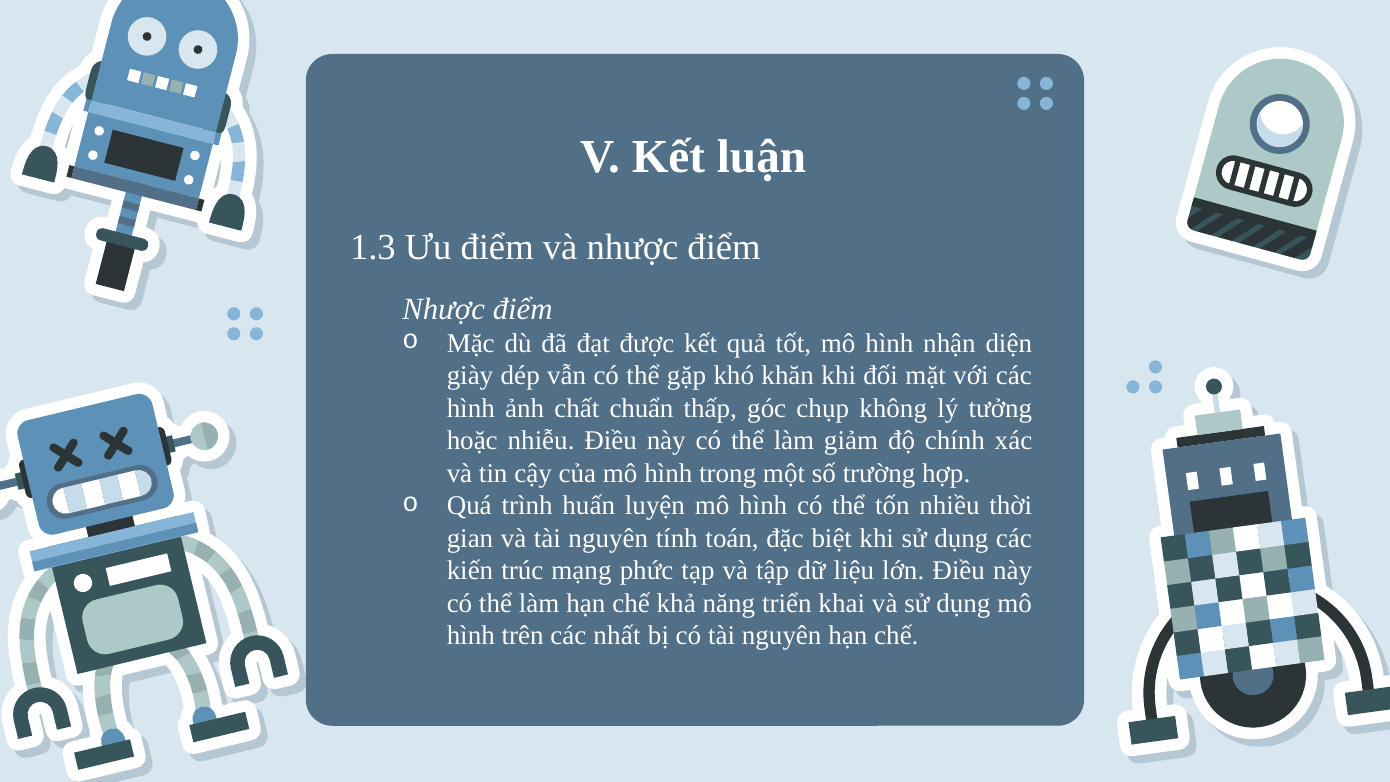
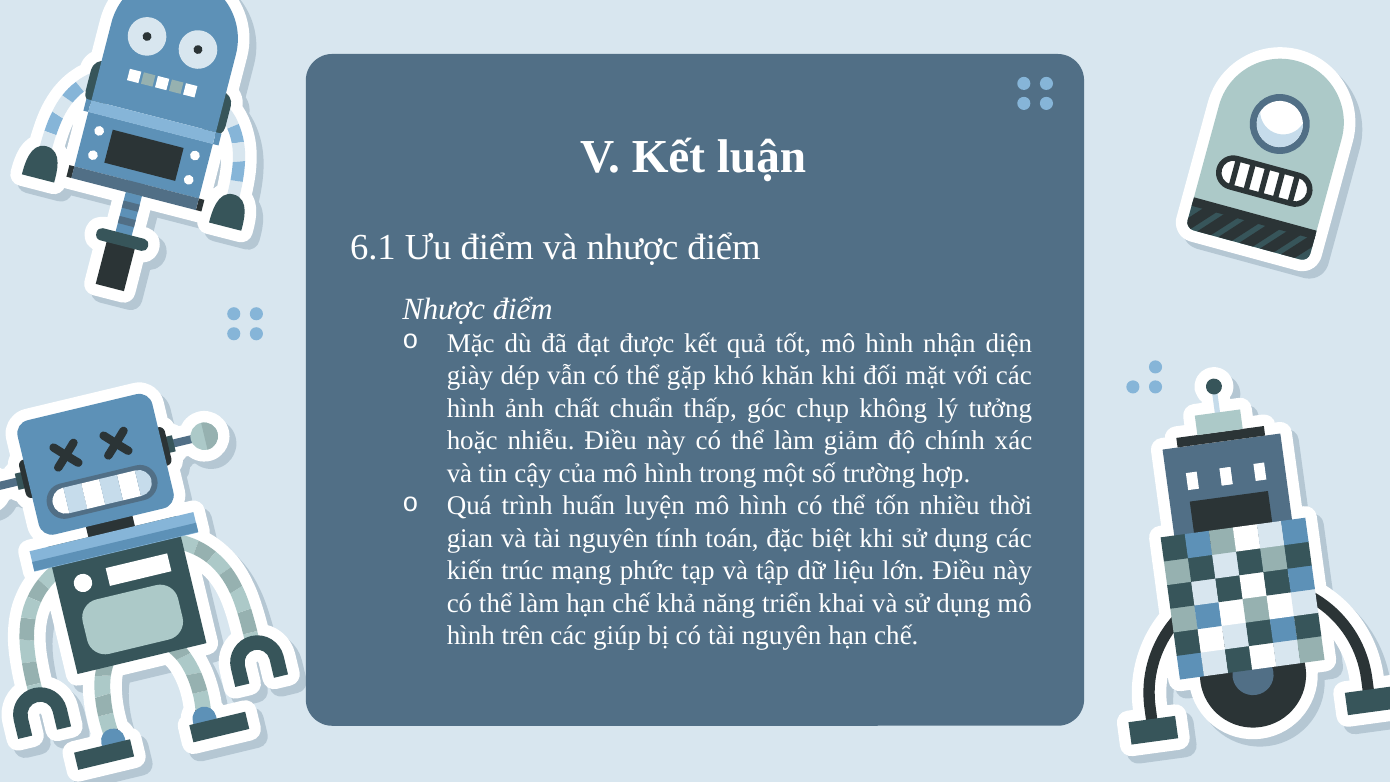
1.3: 1.3 -> 6.1
nhất: nhất -> giúp
